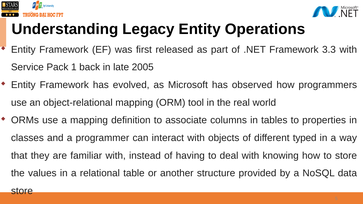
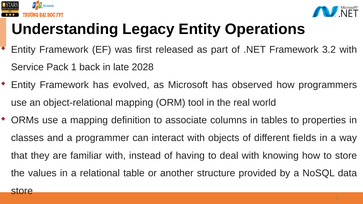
3.3: 3.3 -> 3.2
2005: 2005 -> 2028
typed: typed -> fields
